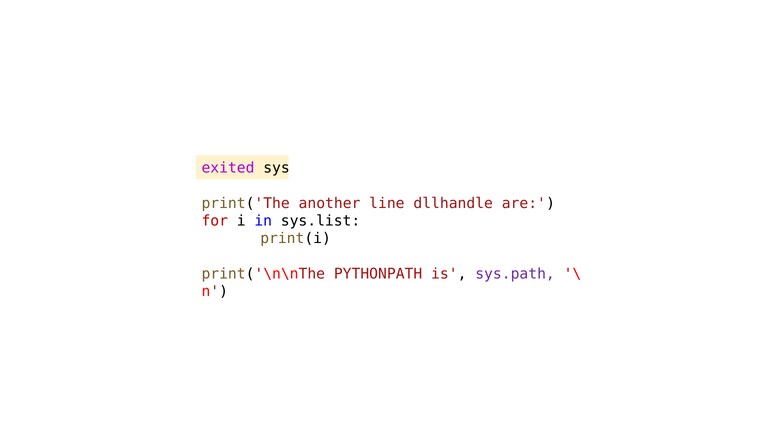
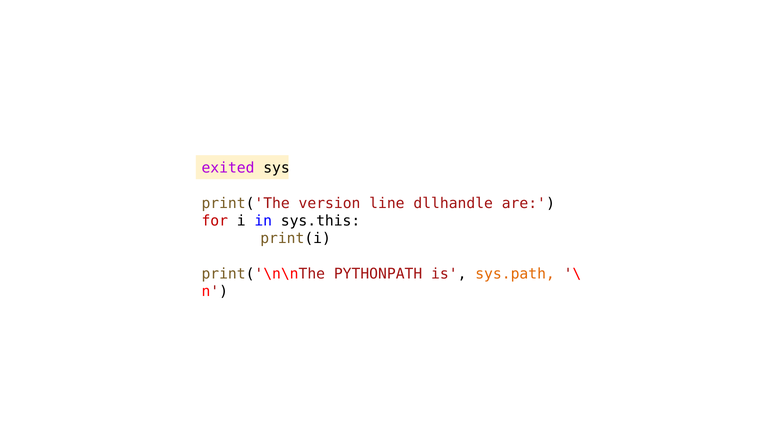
another: another -> version
sys.list: sys.list -> sys.this
sys.path colour: purple -> orange
